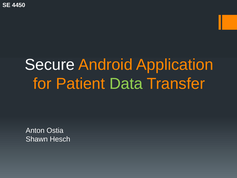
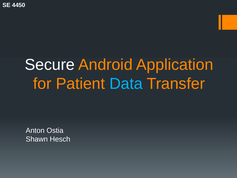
Data colour: light green -> light blue
